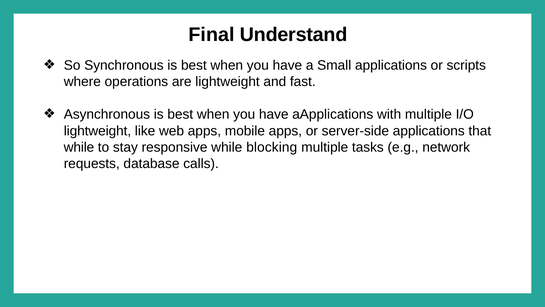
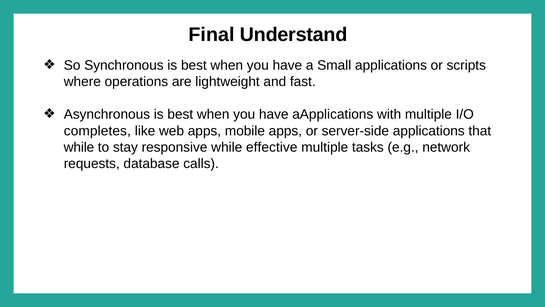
lightweight at (97, 131): lightweight -> completes
blocking: blocking -> effective
